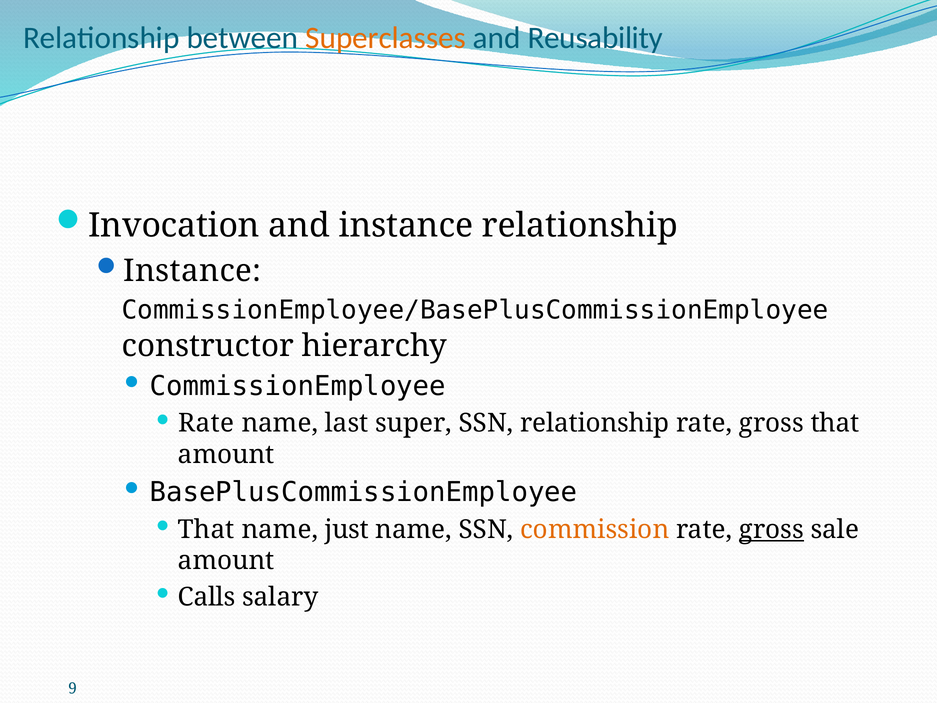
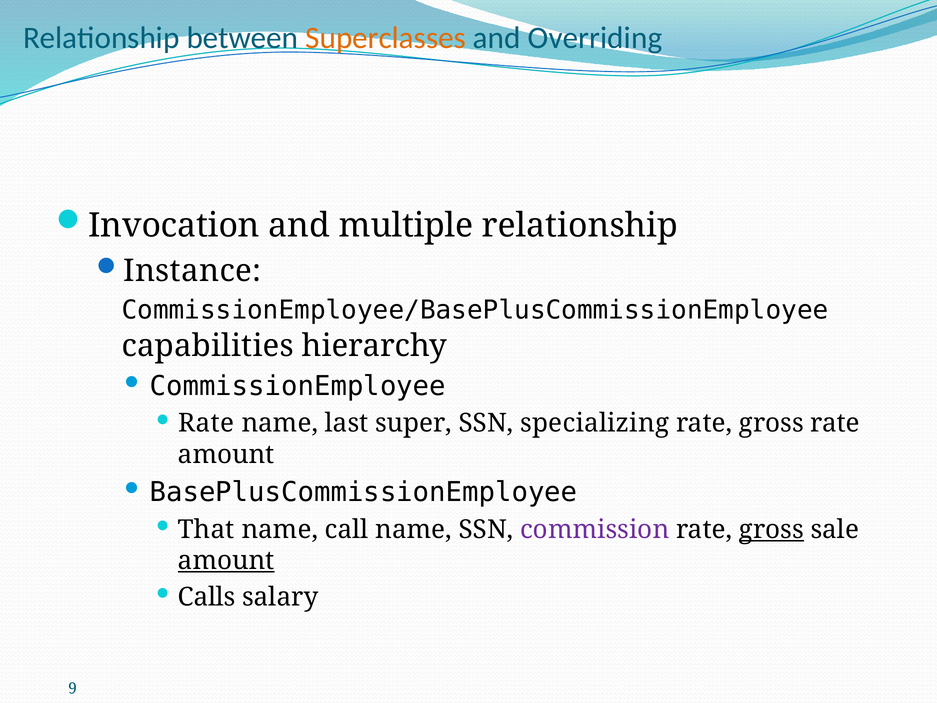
Reusability: Reusability -> Overriding
and instance: instance -> multiple
constructor: constructor -> capabilities
SSN relationship: relationship -> specializing
gross that: that -> rate
just: just -> call
commission colour: orange -> purple
amount at (226, 561) underline: none -> present
